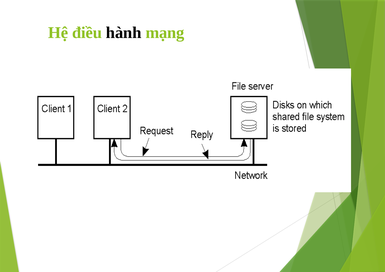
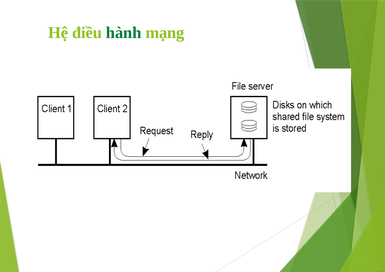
hành colour: black -> green
